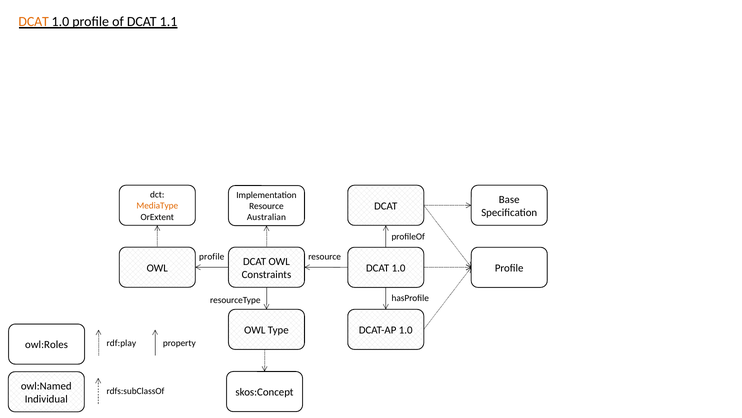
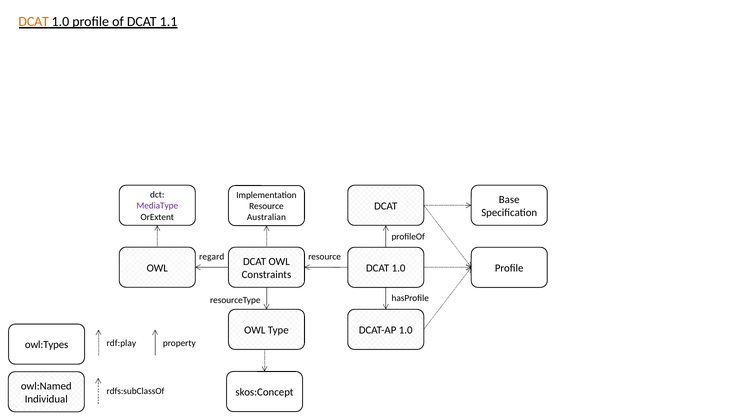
MediaType colour: orange -> purple
profile at (212, 256): profile -> regard
owl:Roles: owl:Roles -> owl:Types
